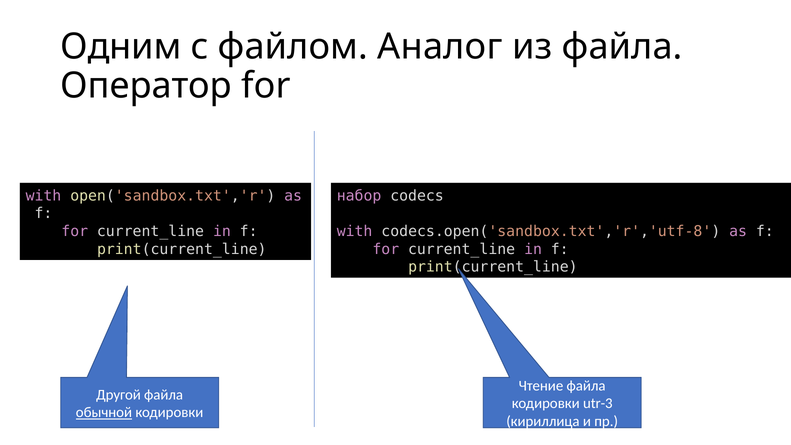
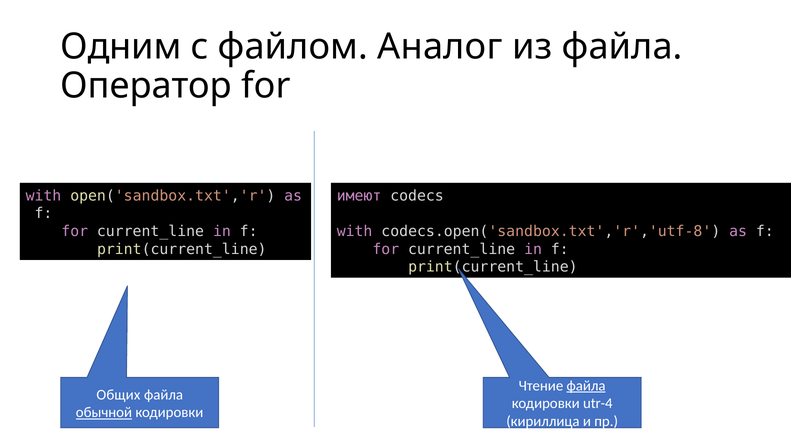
набор: набор -> имеют
файла at (586, 386) underline: none -> present
Другой: Другой -> Общих
utr-3: utr-3 -> utr-4
